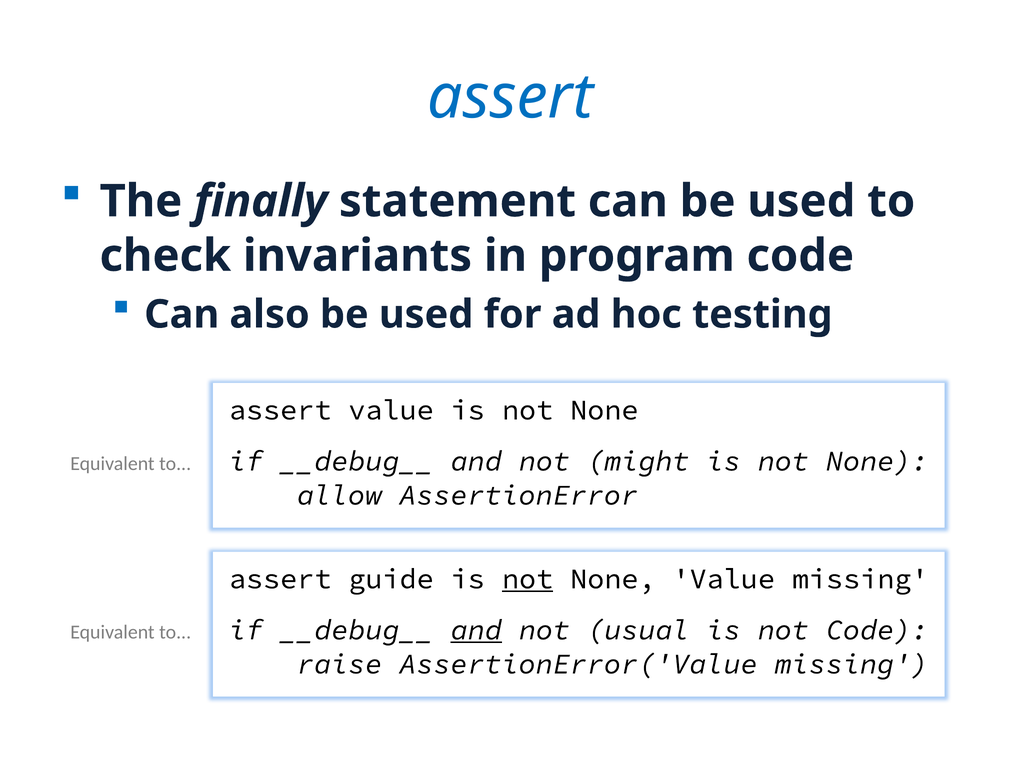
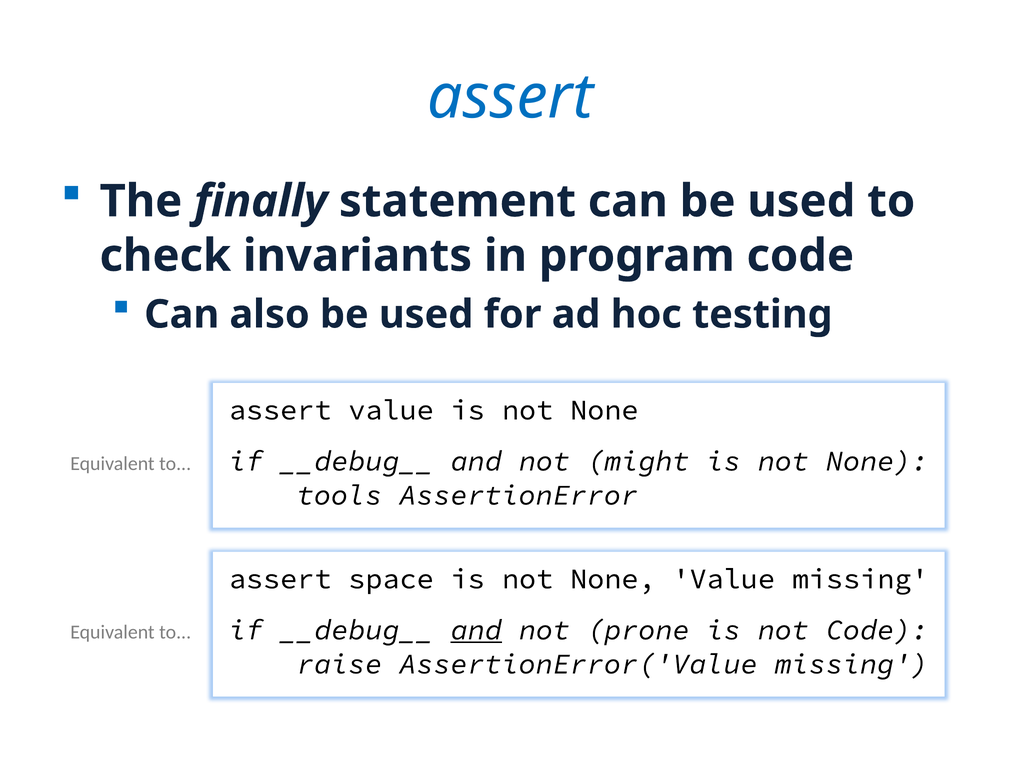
allow: allow -> tools
guide: guide -> space
not at (528, 579) underline: present -> none
usual: usual -> prone
